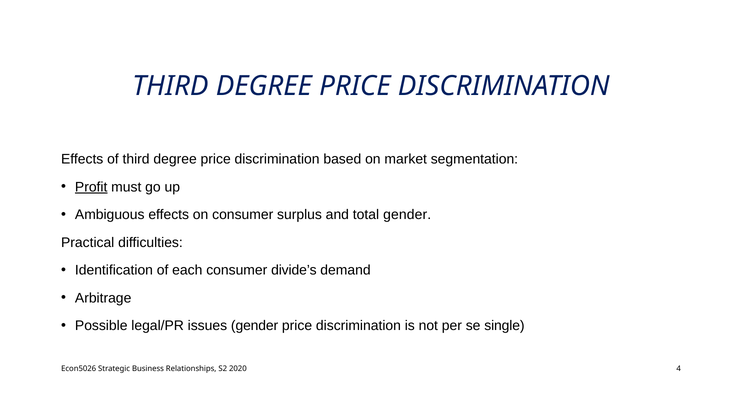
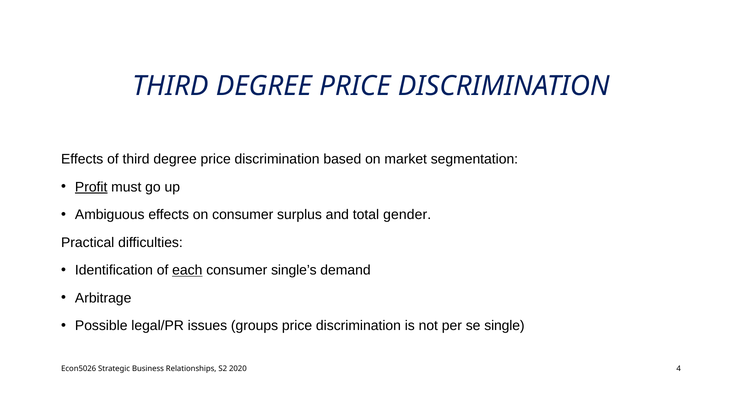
each underline: none -> present
divide’s: divide’s -> single’s
issues gender: gender -> groups
